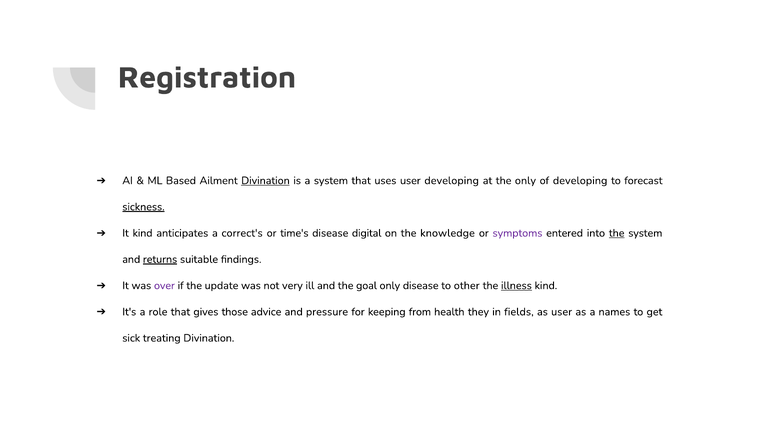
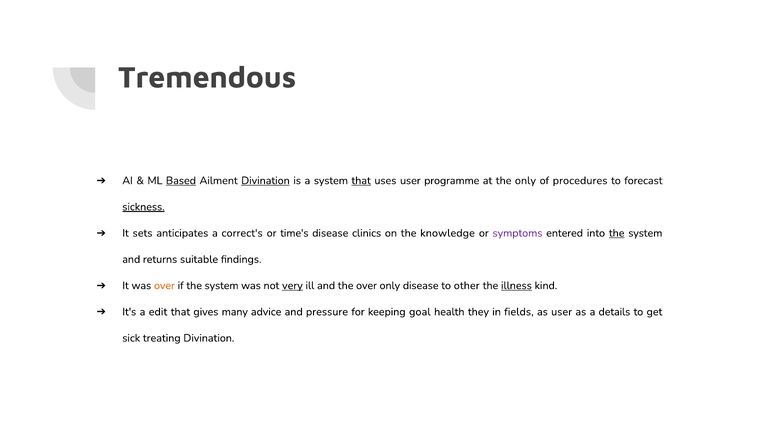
Registration: Registration -> Tremendous
Based underline: none -> present
that at (361, 181) underline: none -> present
user developing: developing -> programme
of developing: developing -> procedures
It kind: kind -> sets
digital: digital -> clinics
returns underline: present -> none
over at (164, 285) colour: purple -> orange
if the update: update -> system
very underline: none -> present
the goal: goal -> over
role: role -> edit
those: those -> many
from: from -> goal
names: names -> details
